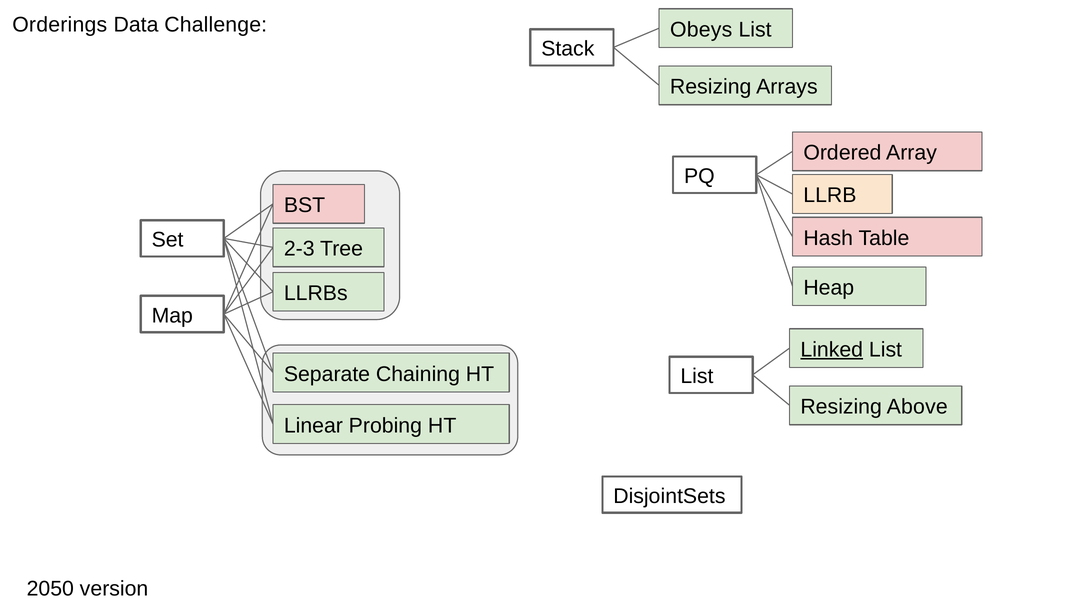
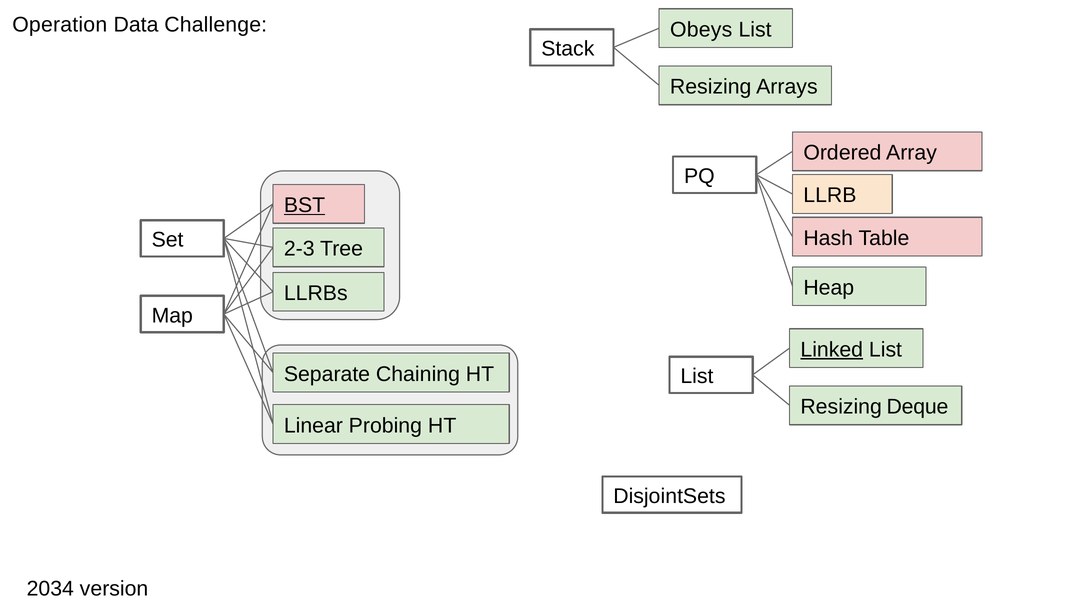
Orderings: Orderings -> Operation
BST underline: none -> present
Above: Above -> Deque
2050: 2050 -> 2034
